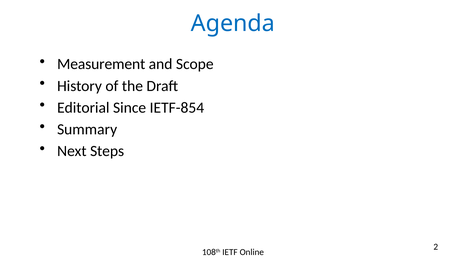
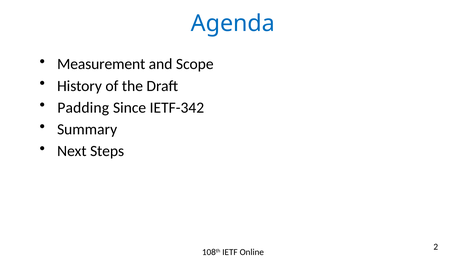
Editorial: Editorial -> Padding
IETF-854: IETF-854 -> IETF-342
